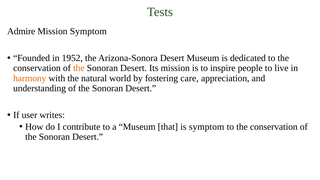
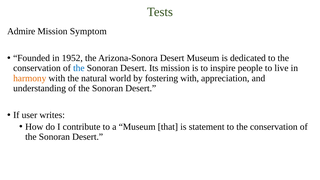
the at (79, 68) colour: orange -> blue
fostering care: care -> with
is symptom: symptom -> statement
